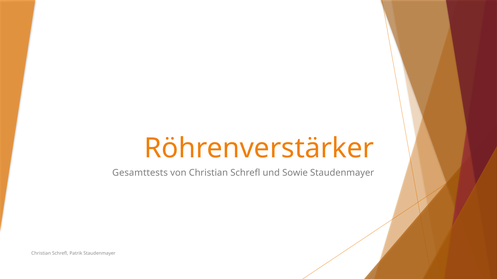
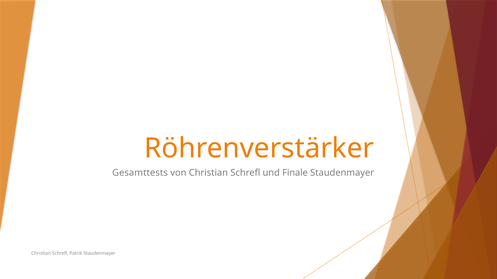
Sowie: Sowie -> Finale
